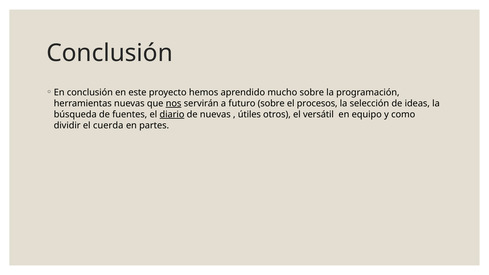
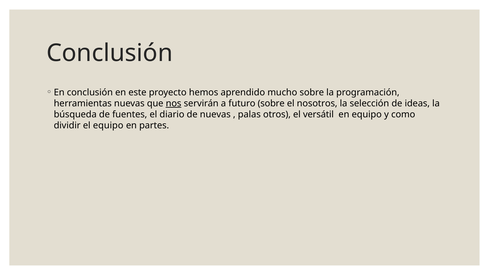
procesos: procesos -> nosotros
diario underline: present -> none
útiles: útiles -> palas
el cuerda: cuerda -> equipo
